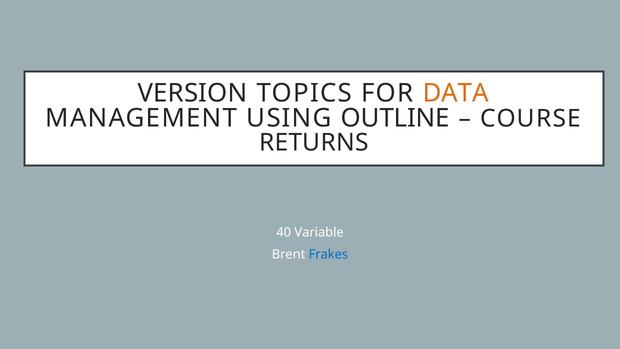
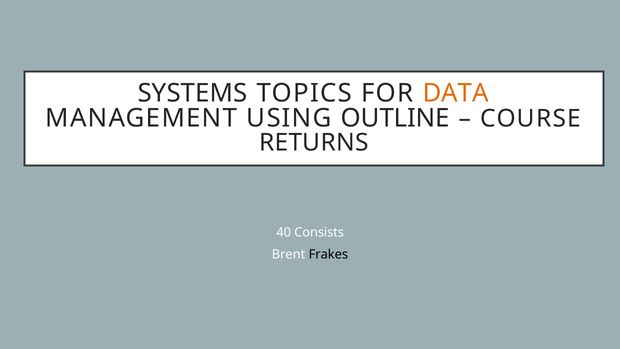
VERSION: VERSION -> SYSTEMS
Variable: Variable -> Consists
Frakes colour: blue -> black
